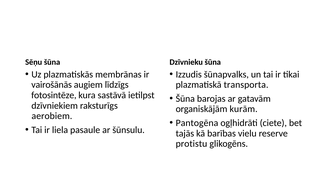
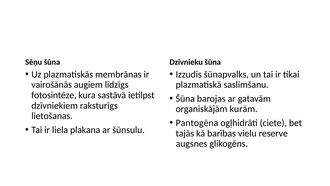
transporta: transporta -> saslimšanu
aerobiem: aerobiem -> lietošanas
pasaule: pasaule -> plakana
protistu: protistu -> augsnes
